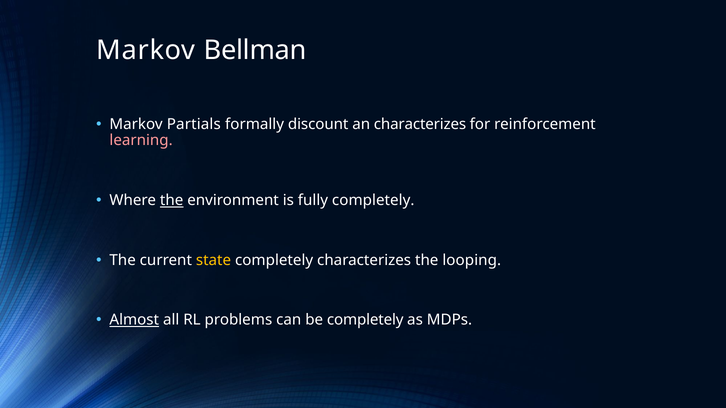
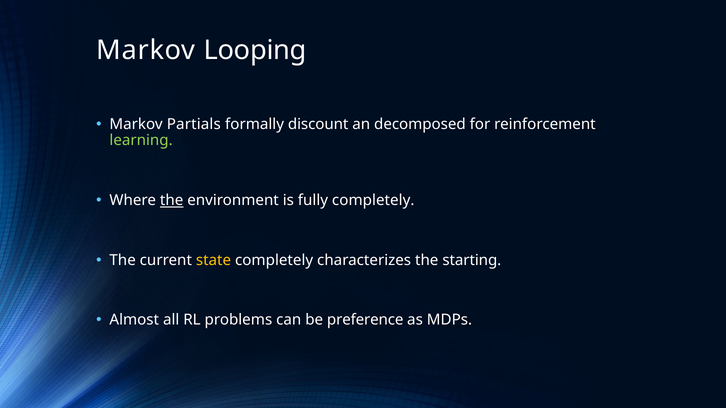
Bellman: Bellman -> Looping
an characterizes: characterizes -> decomposed
learning colour: pink -> light green
looping: looping -> starting
Almost underline: present -> none
be completely: completely -> preference
